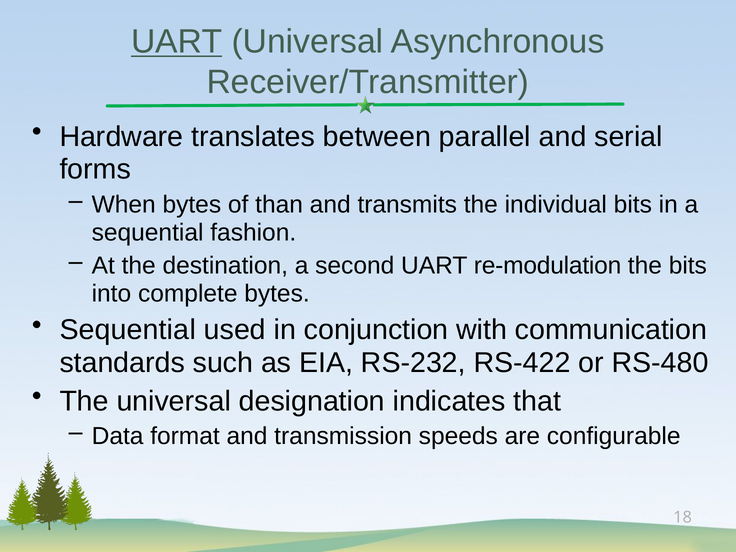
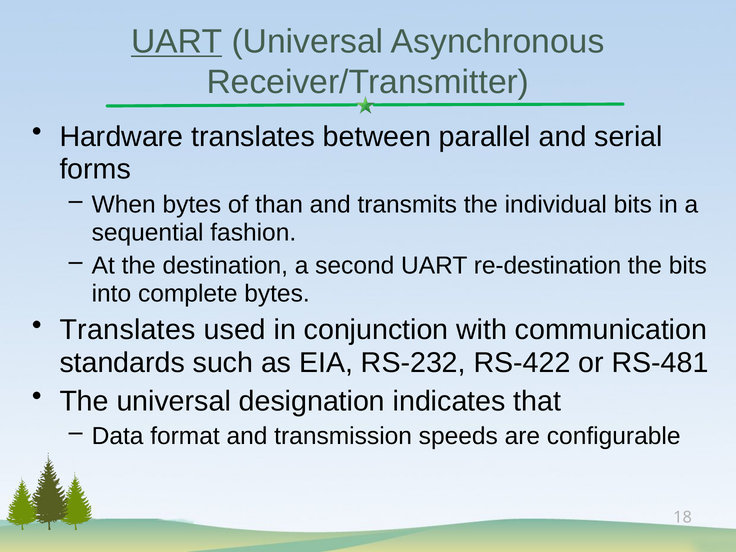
re-modulation: re-modulation -> re-destination
Sequential at (128, 330): Sequential -> Translates
RS-480: RS-480 -> RS-481
